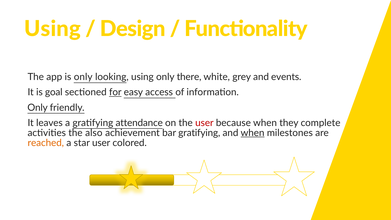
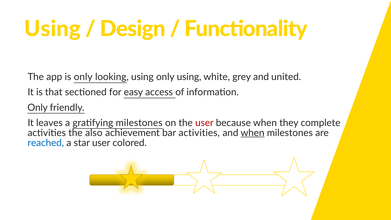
only there: there -> using
events: events -> united
goal: goal -> that
for underline: present -> none
gratifying attendance: attendance -> milestones
bar gratifying: gratifying -> activities
reached colour: orange -> blue
